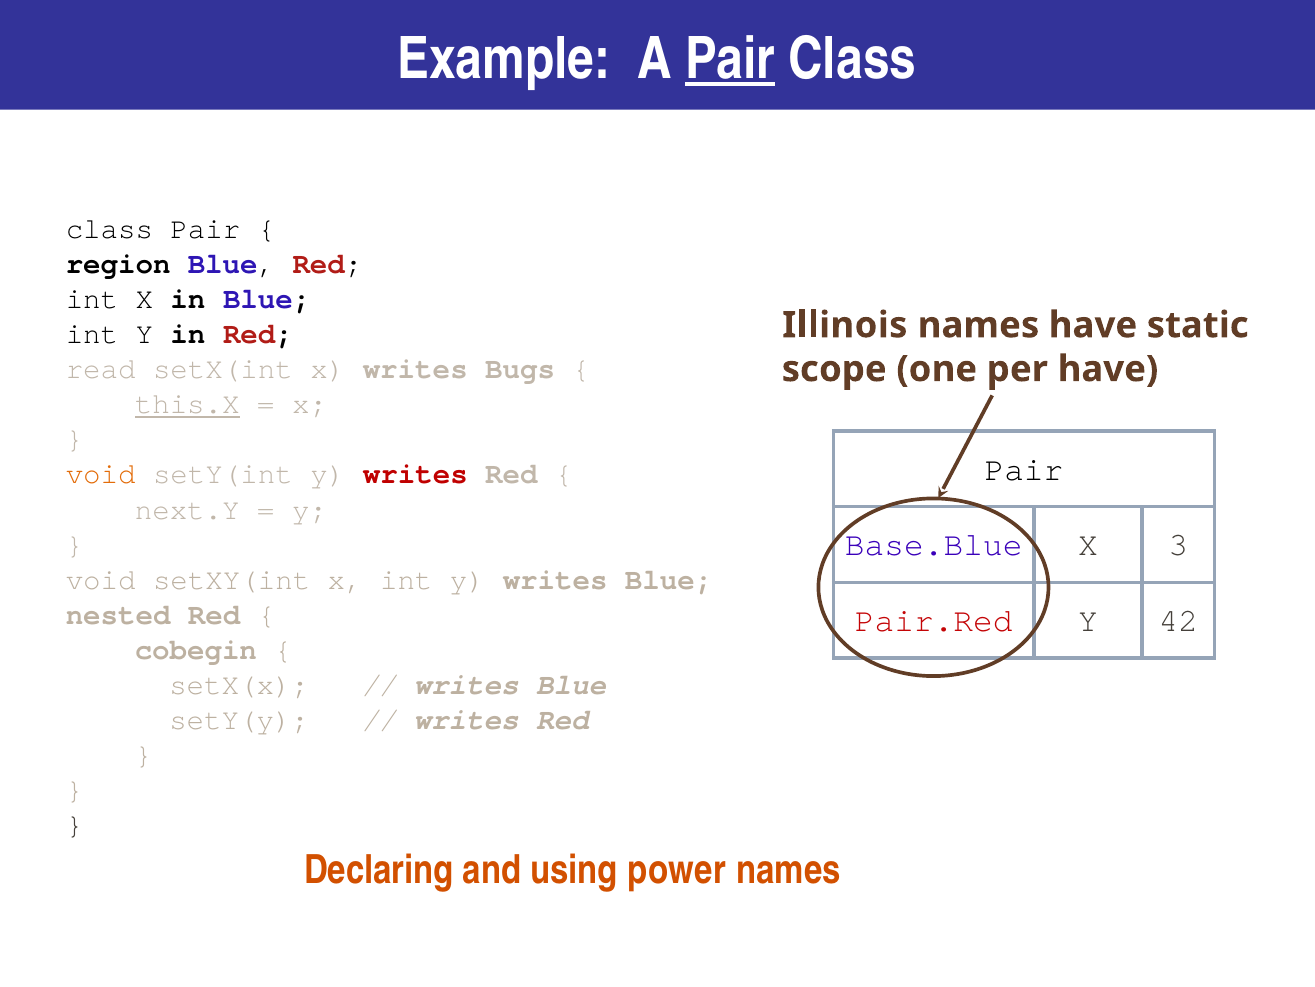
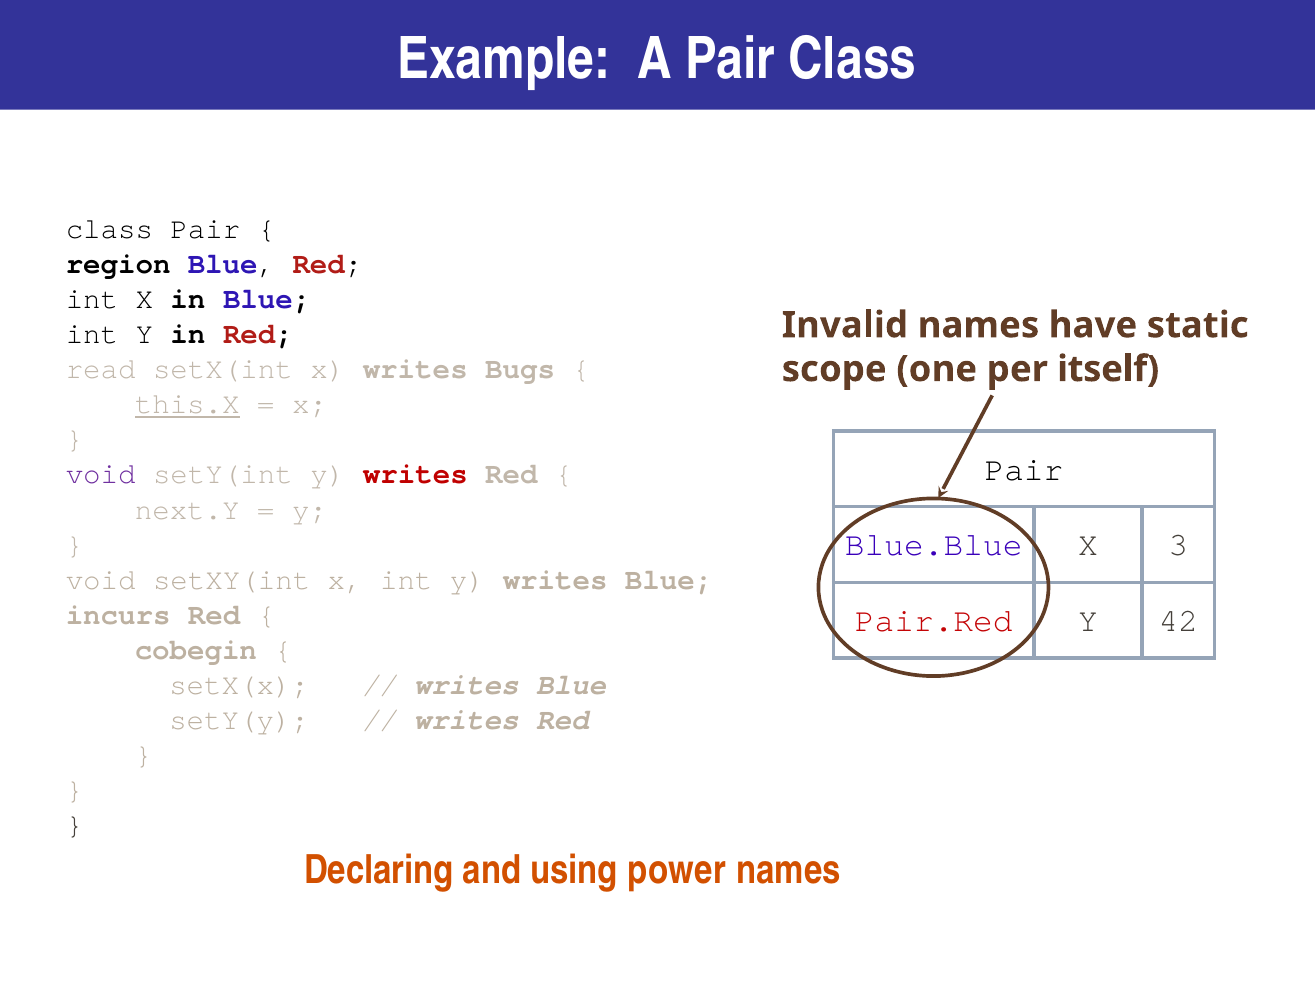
Pair at (730, 59) underline: present -> none
Illinois: Illinois -> Invalid
per have: have -> itself
void at (101, 474) colour: orange -> purple
Base.Blue: Base.Blue -> Blue.Blue
nested: nested -> incurs
